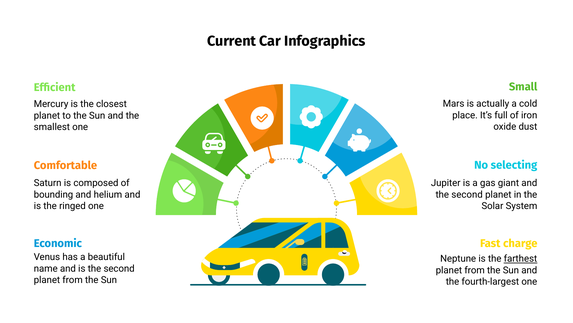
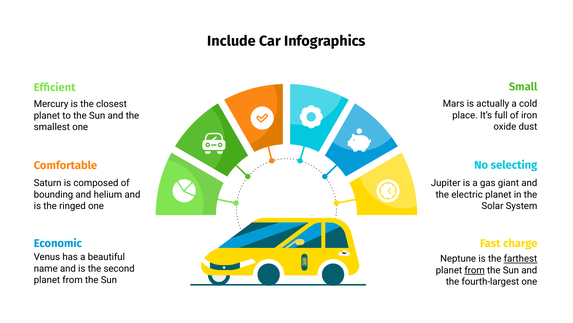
Current: Current -> Include
second at (467, 194): second -> electric
from at (475, 270) underline: none -> present
